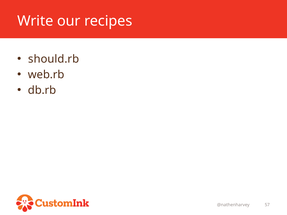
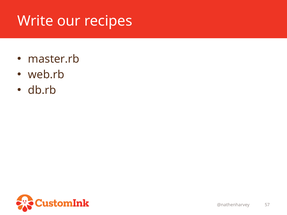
should.rb: should.rb -> master.rb
